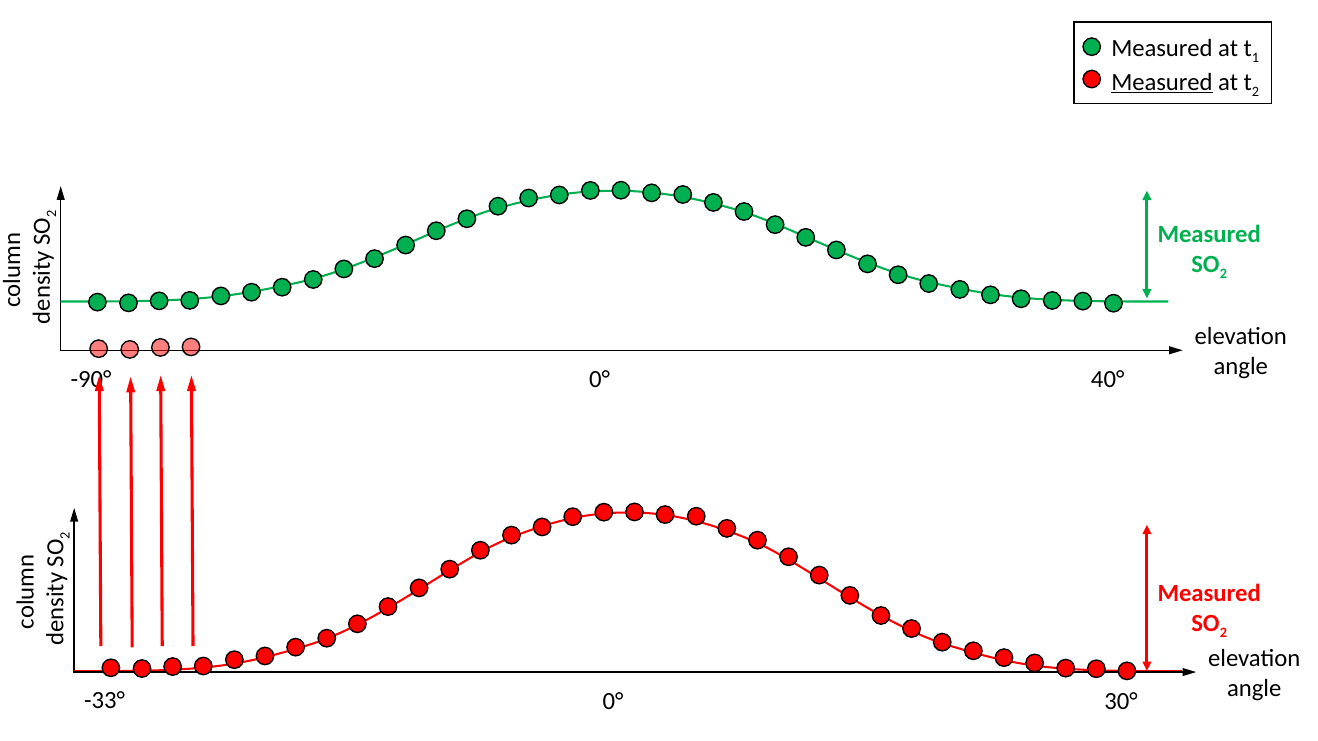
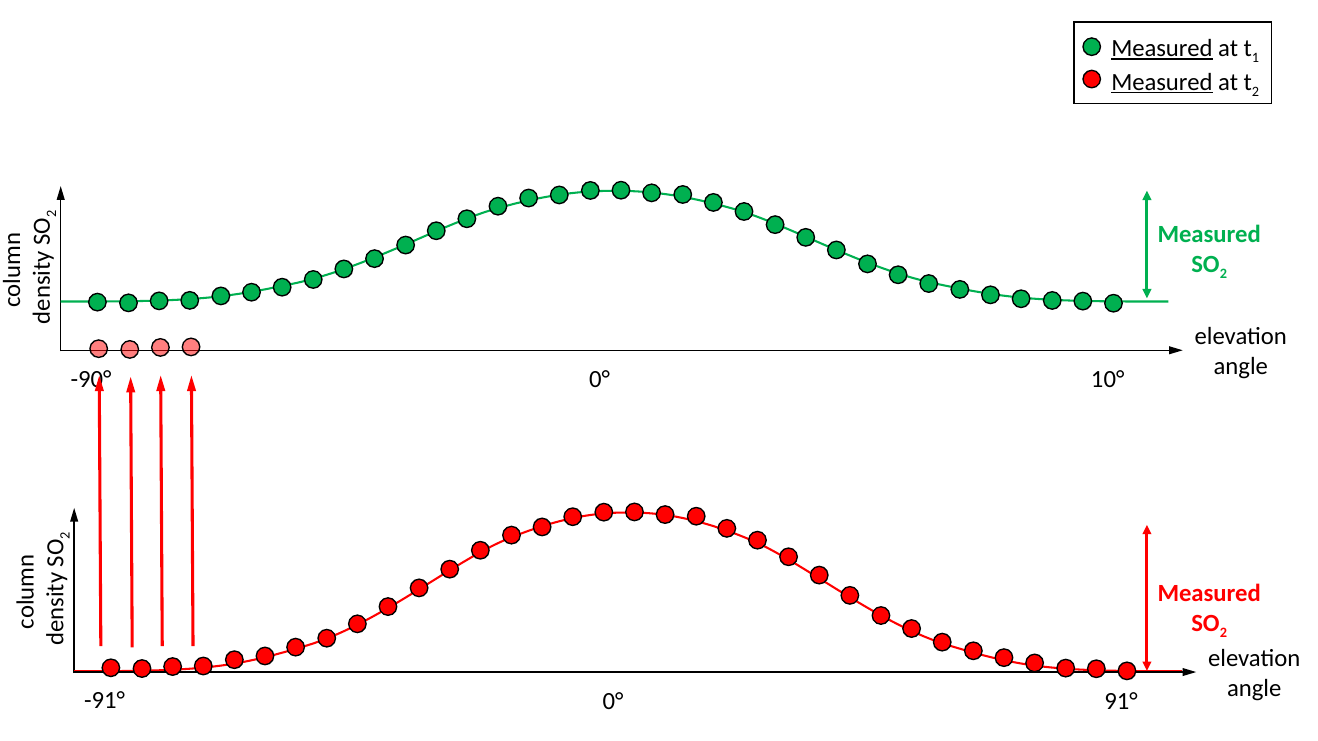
Measured at (1162, 48) underline: none -> present
40°: 40° -> 10°
-33°: -33° -> -91°
30°: 30° -> 91°
